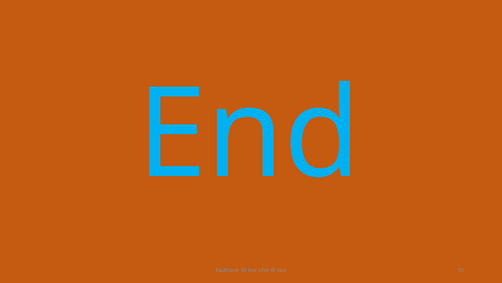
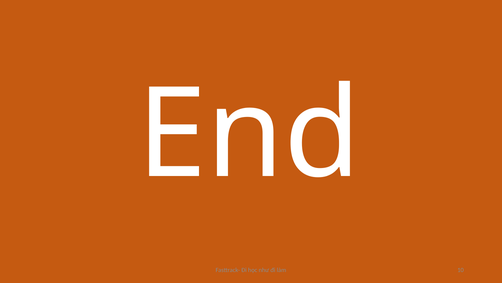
End colour: light blue -> white
